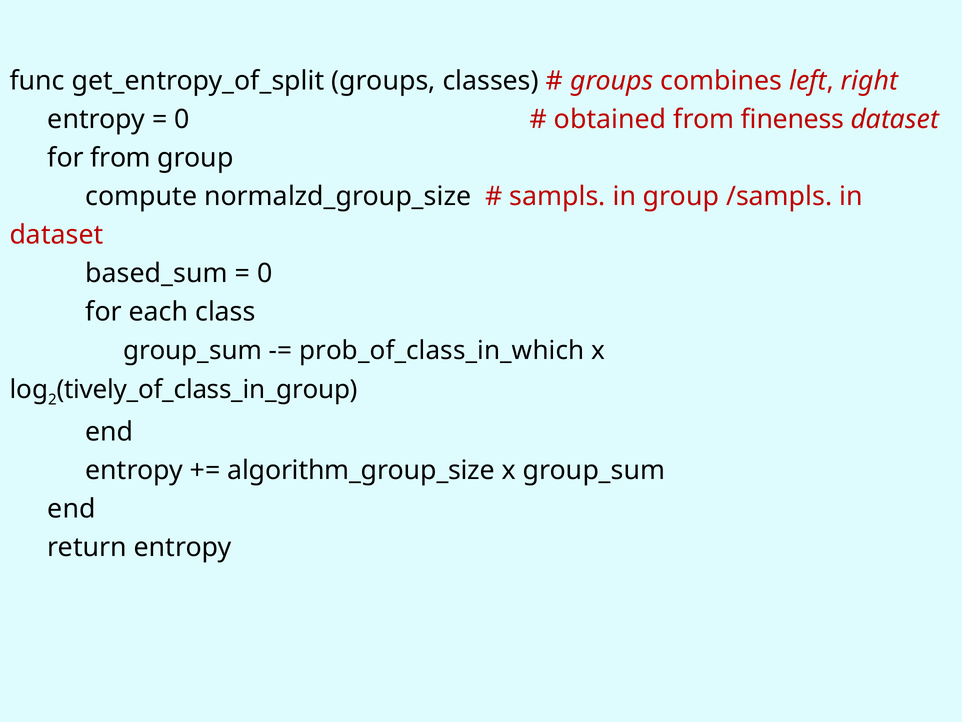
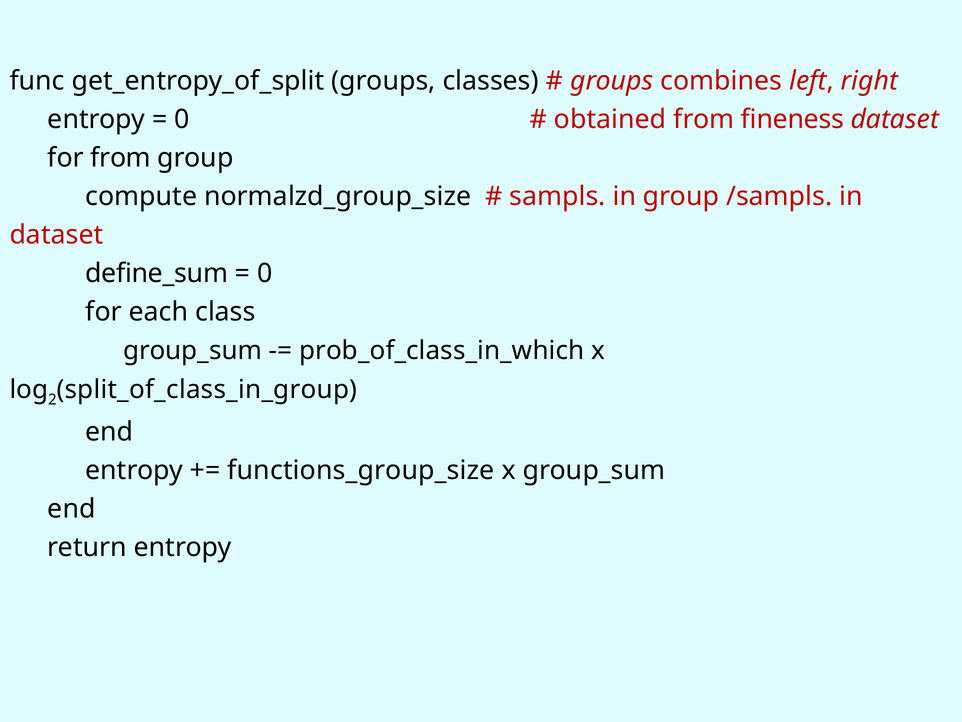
based_sum: based_sum -> define_sum
tively_of_class_in_group: tively_of_class_in_group -> split_of_class_in_group
algorithm_group_size: algorithm_group_size -> functions_group_size
